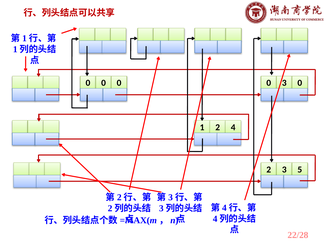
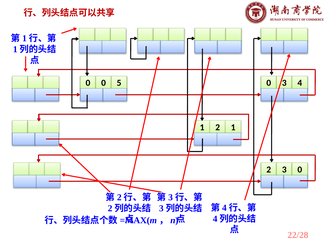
0 at (119, 83): 0 -> 5
0 at (300, 83): 0 -> 4
4 at (233, 127): 4 -> 1
5 at (300, 170): 5 -> 0
